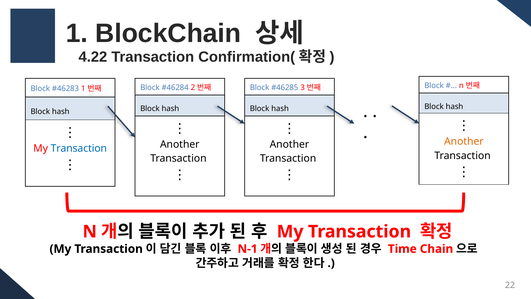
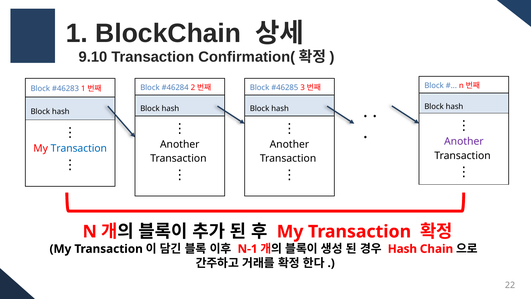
4.22: 4.22 -> 9.10
Another at (464, 141) colour: orange -> purple
Time at (402, 249): Time -> Hash
